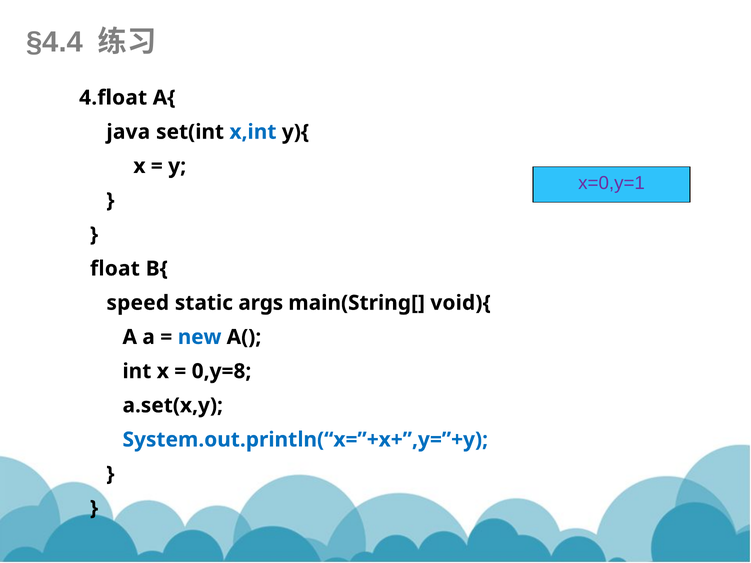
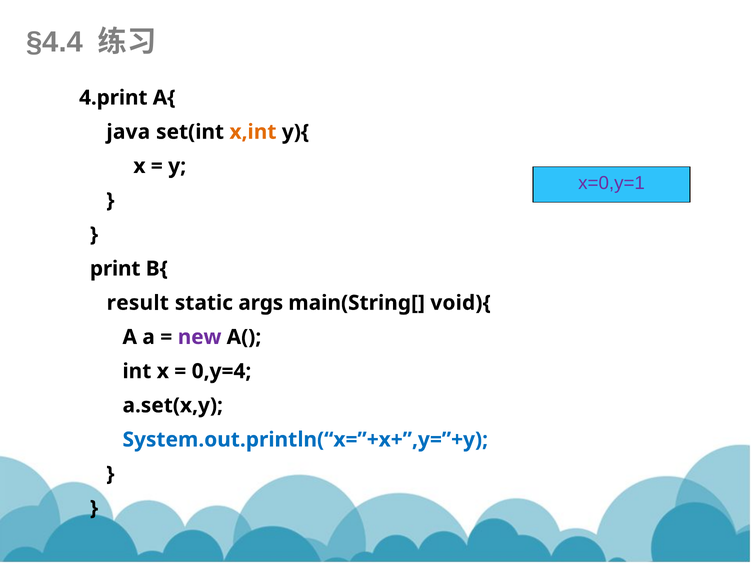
4.float: 4.float -> 4.print
x,int colour: blue -> orange
float: float -> print
speed: speed -> result
new colour: blue -> purple
0,y=8: 0,y=8 -> 0,y=4
